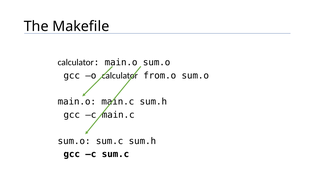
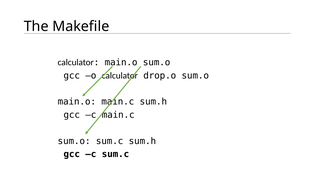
from.o: from.o -> drop.o
